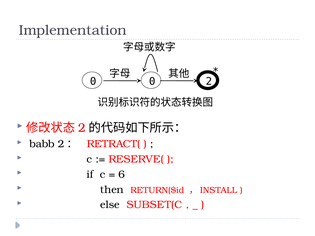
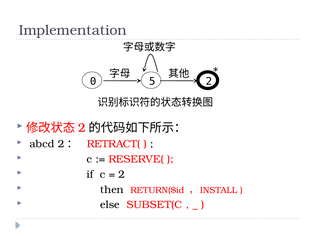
0 0: 0 -> 5
babb: babb -> abcd
6 at (122, 175): 6 -> 2
